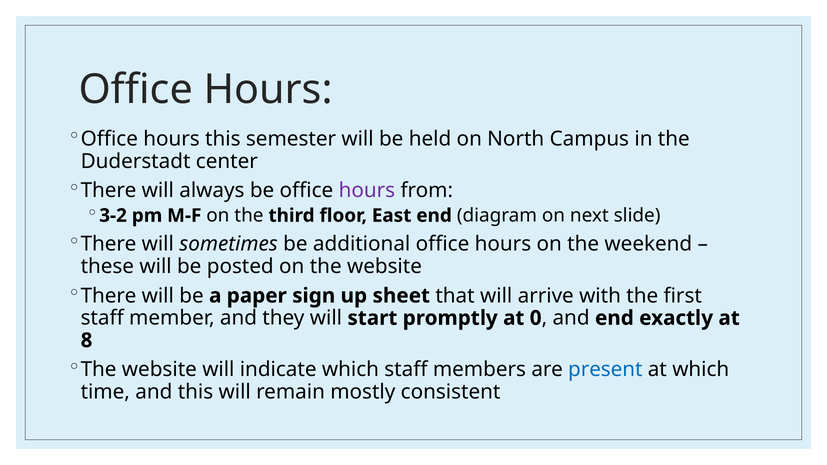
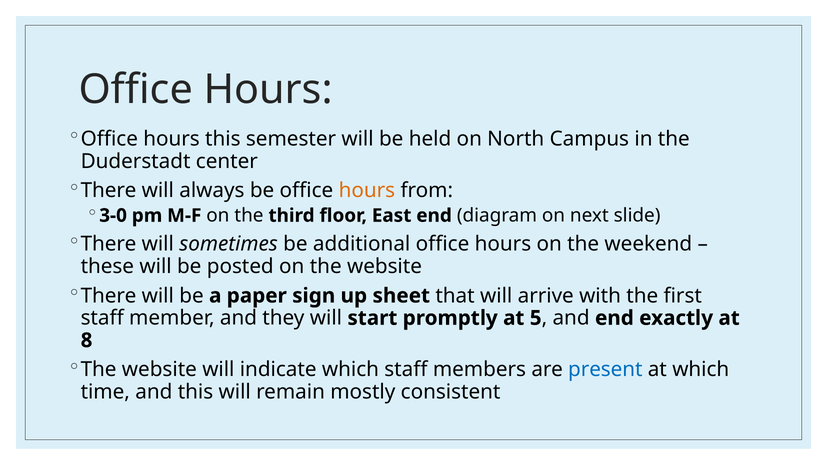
hours at (367, 191) colour: purple -> orange
3-2: 3-2 -> 3-0
0: 0 -> 5
